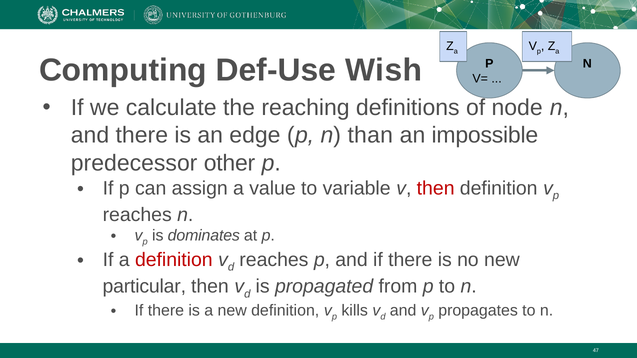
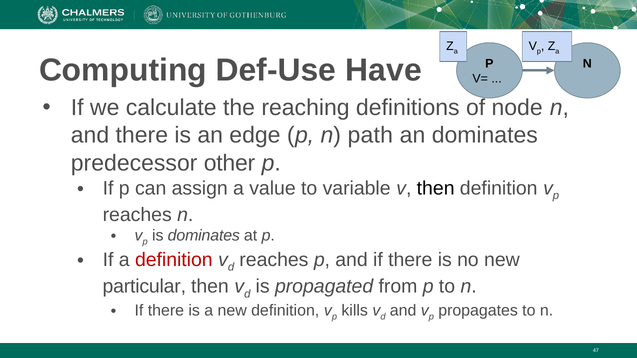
Wish: Wish -> Have
than: than -> path
an impossible: impossible -> dominates
then at (436, 188) colour: red -> black
